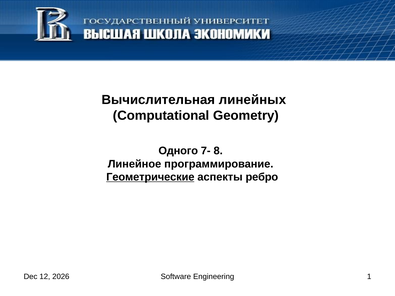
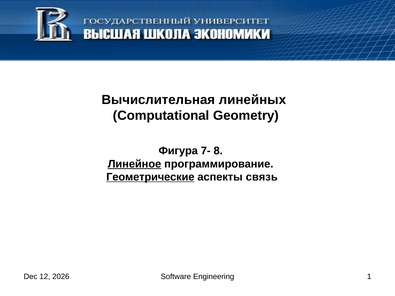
Одного: Одного -> Фигура
Линейное underline: none -> present
ребро: ребро -> связь
